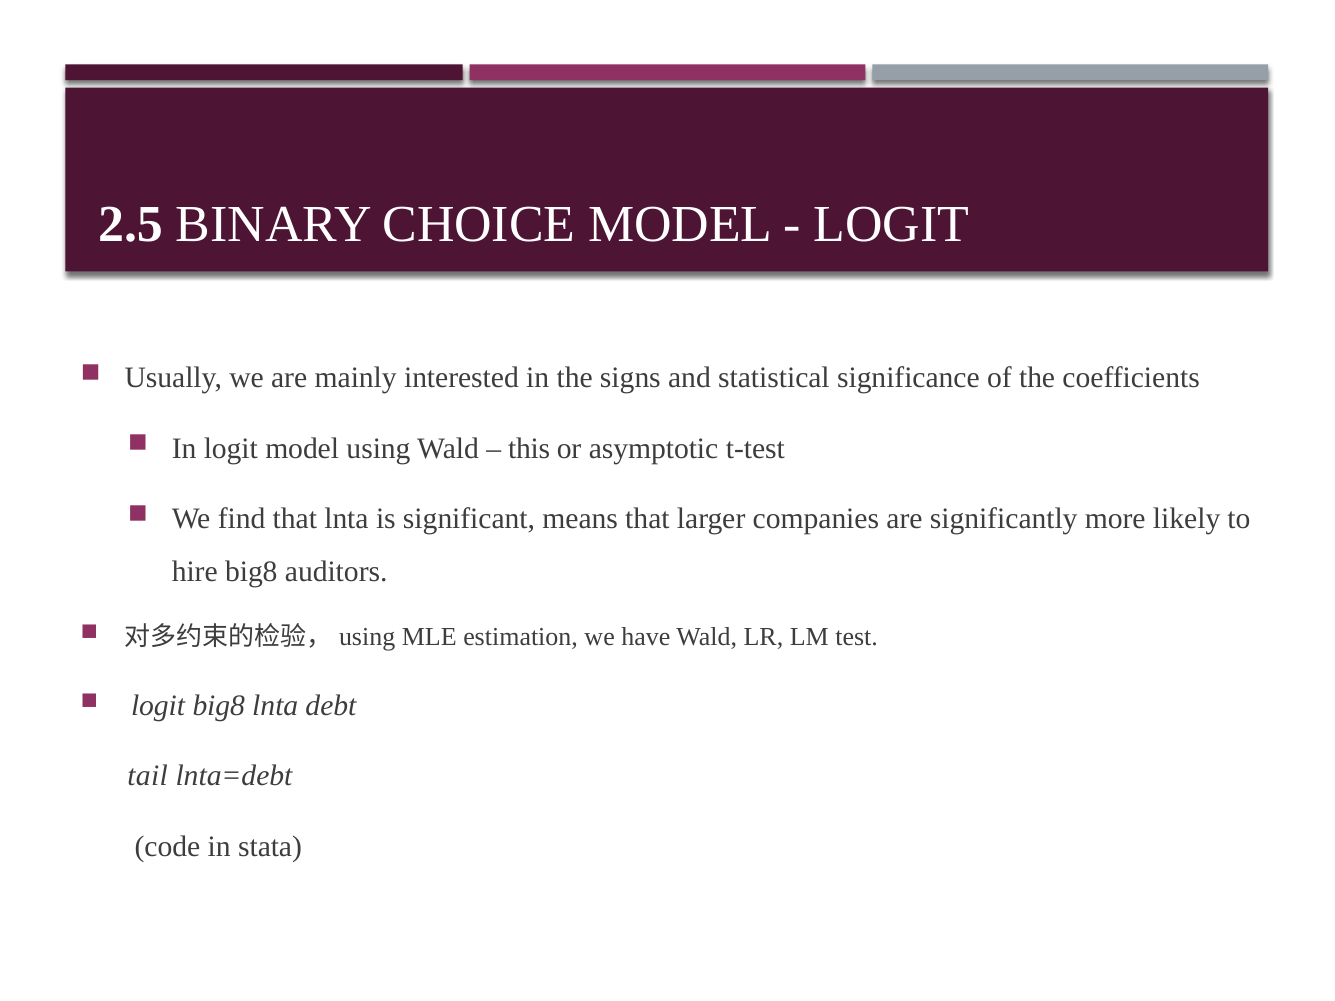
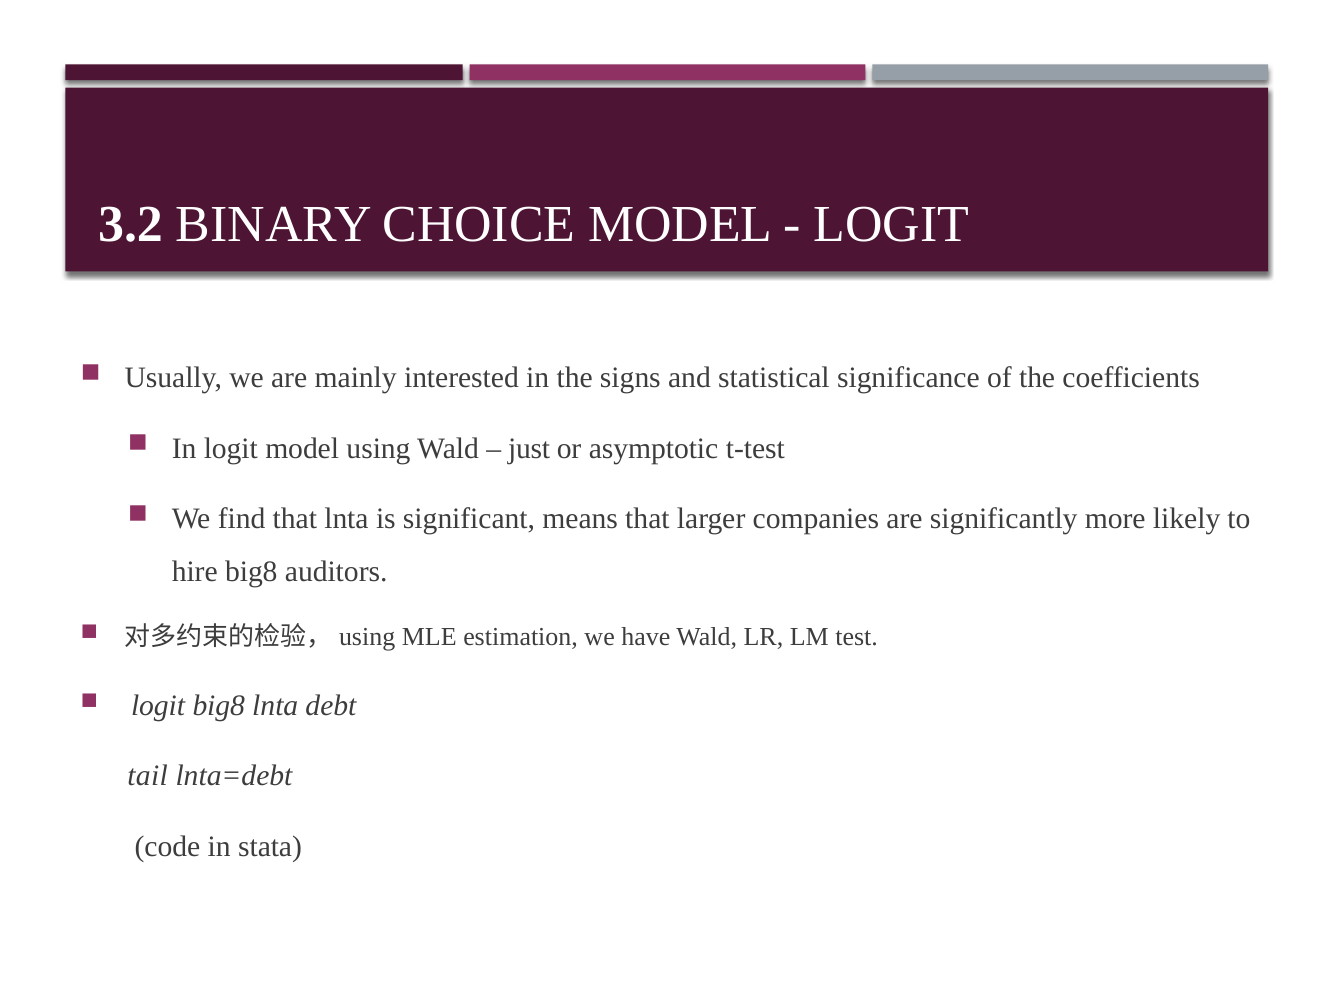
2.5: 2.5 -> 3.2
this: this -> just
